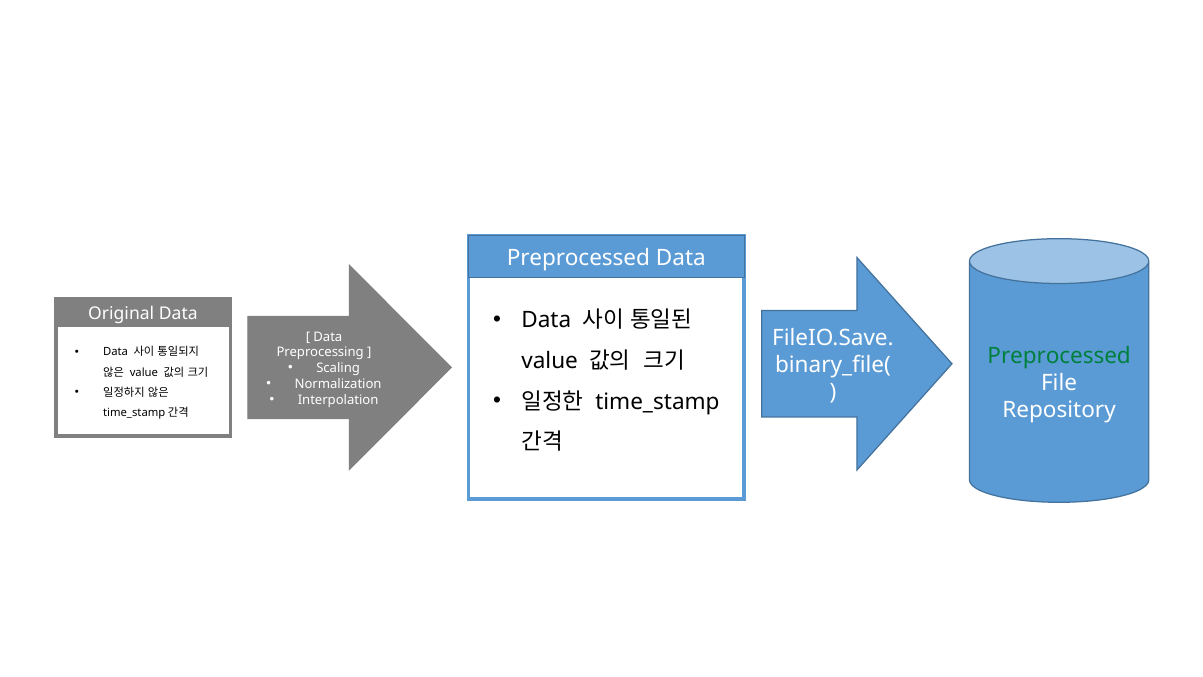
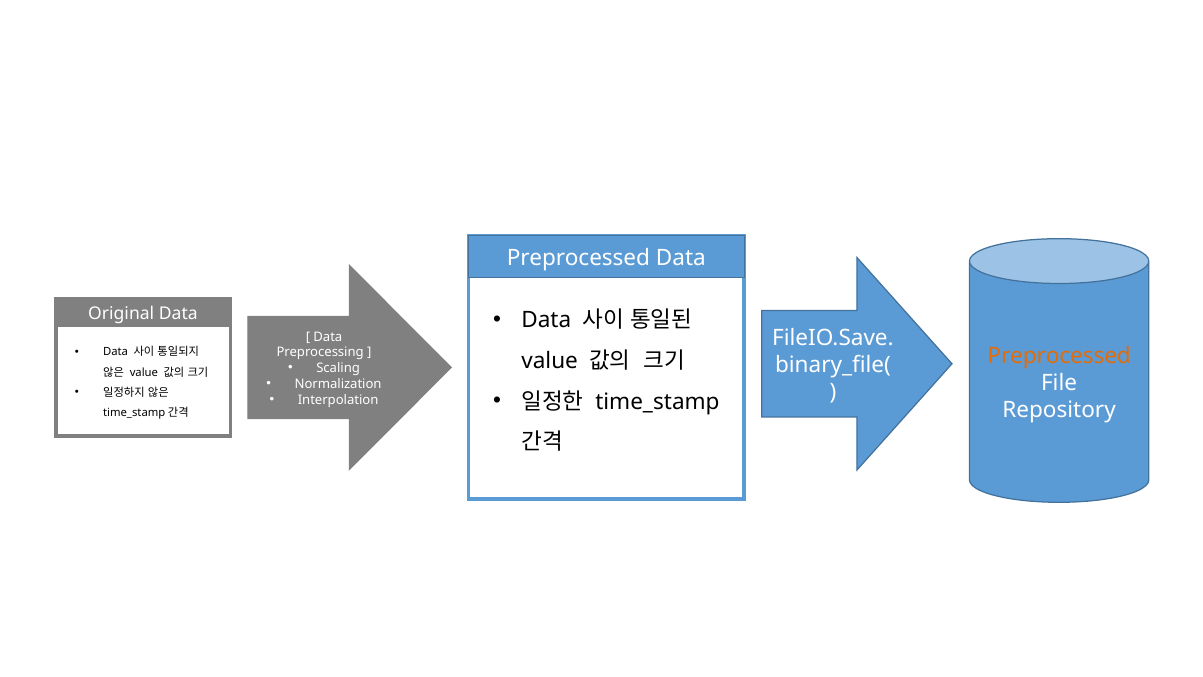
Preprocessed at (1059, 356) colour: green -> orange
